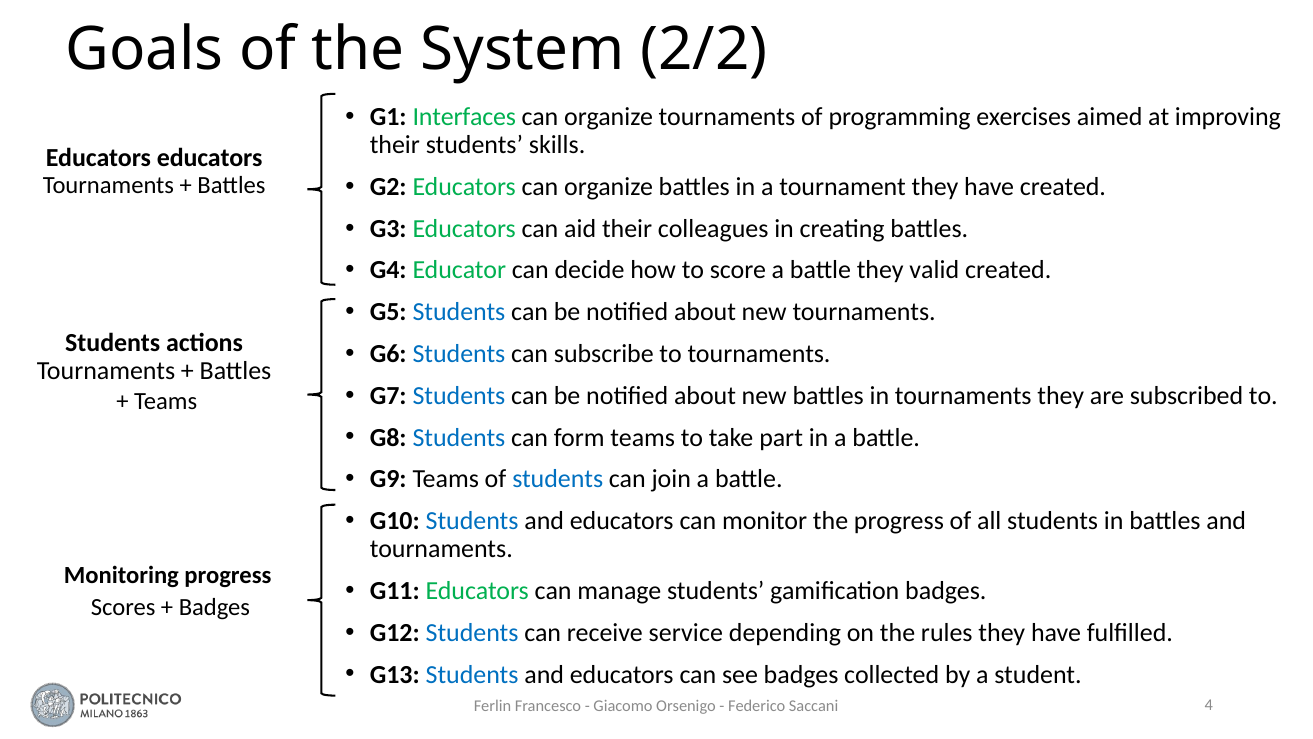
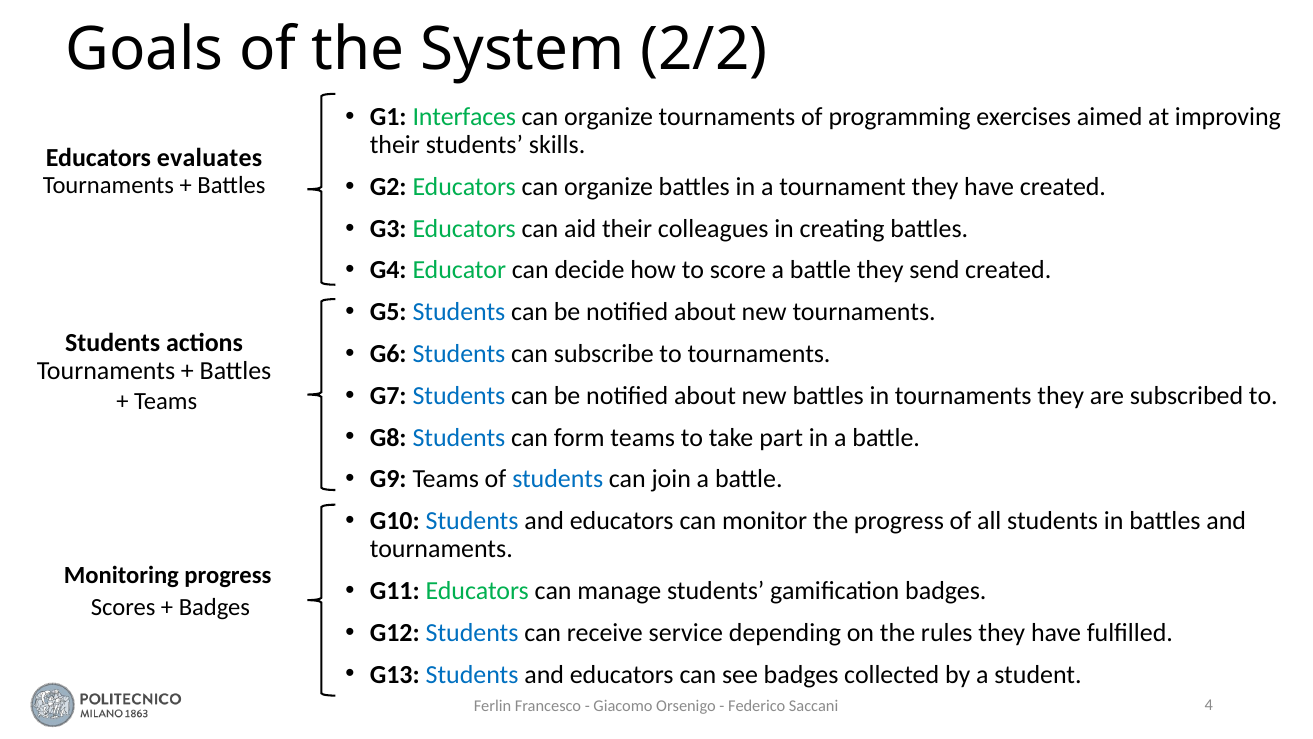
Educators educators: educators -> evaluates
valid: valid -> send
